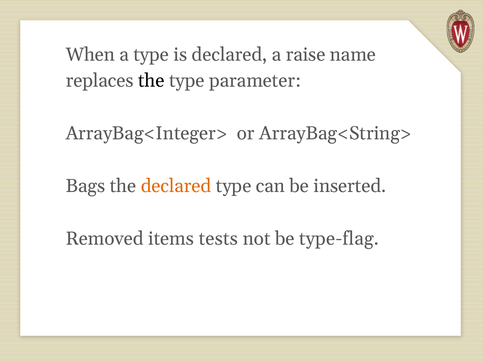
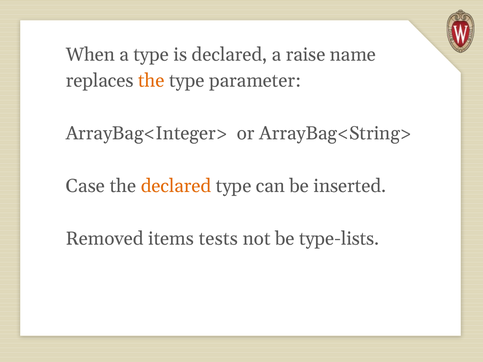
the at (151, 81) colour: black -> orange
Bags: Bags -> Case
type-flag: type-flag -> type-lists
